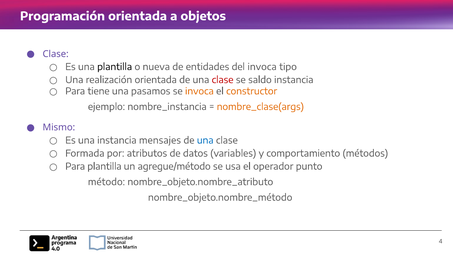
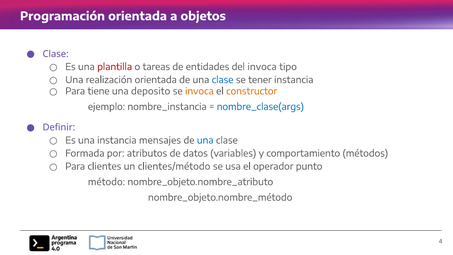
plantilla at (115, 67) colour: black -> red
nueva: nueva -> tareas
clase at (223, 80) colour: red -> blue
saldo: saldo -> tener
pasamos: pasamos -> deposito
nombre_clase(args colour: orange -> blue
Mismo: Mismo -> Definir
Para plantilla: plantilla -> clientes
agregue/método: agregue/método -> clientes/método
